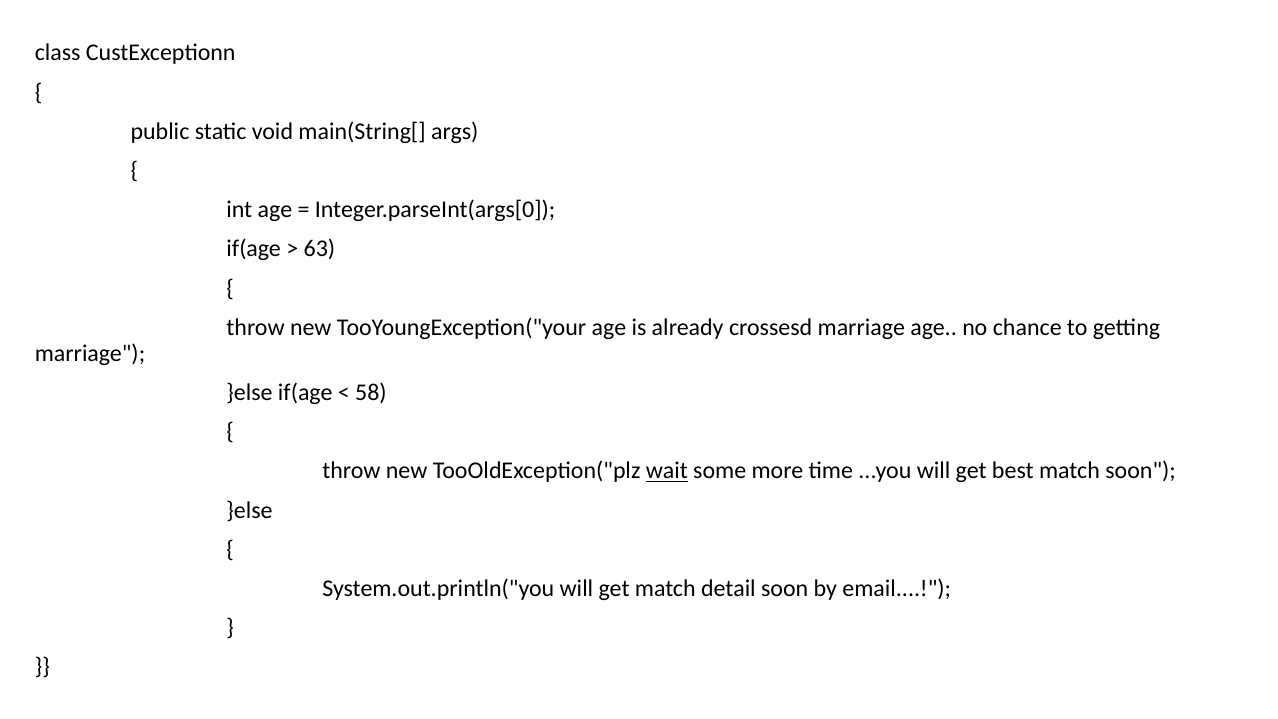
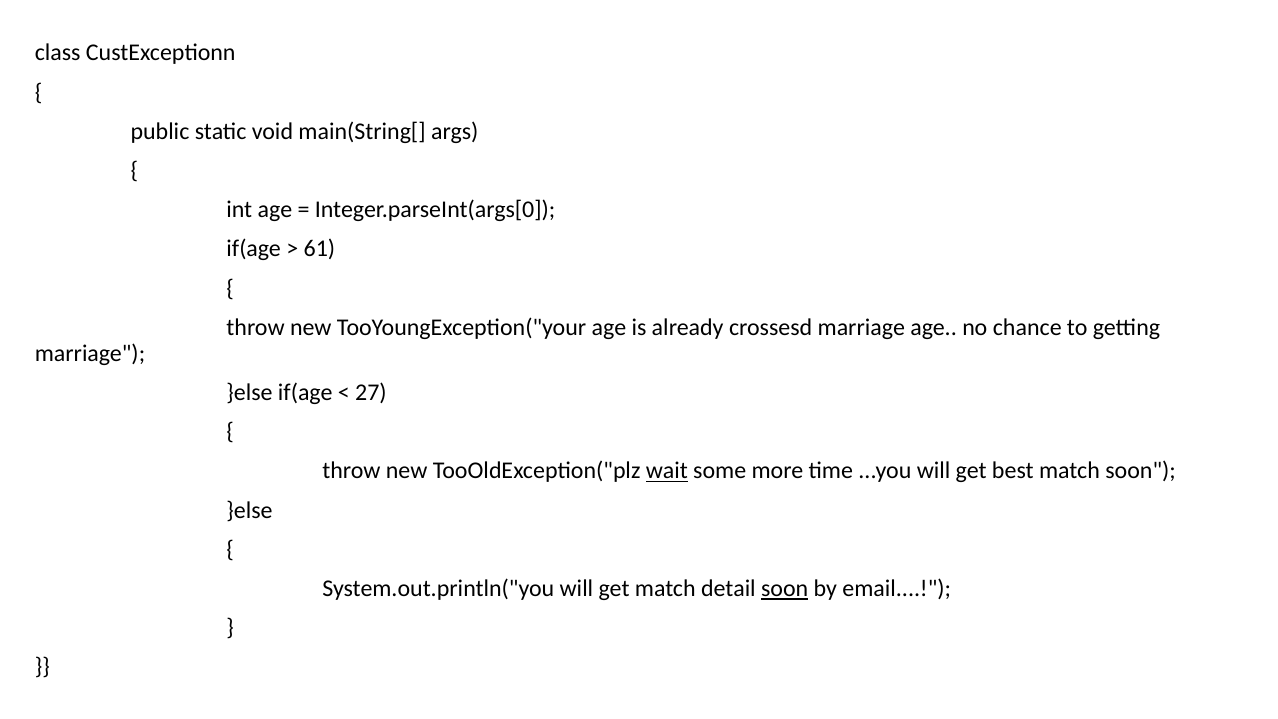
63: 63 -> 61
58: 58 -> 27
soon at (785, 589) underline: none -> present
